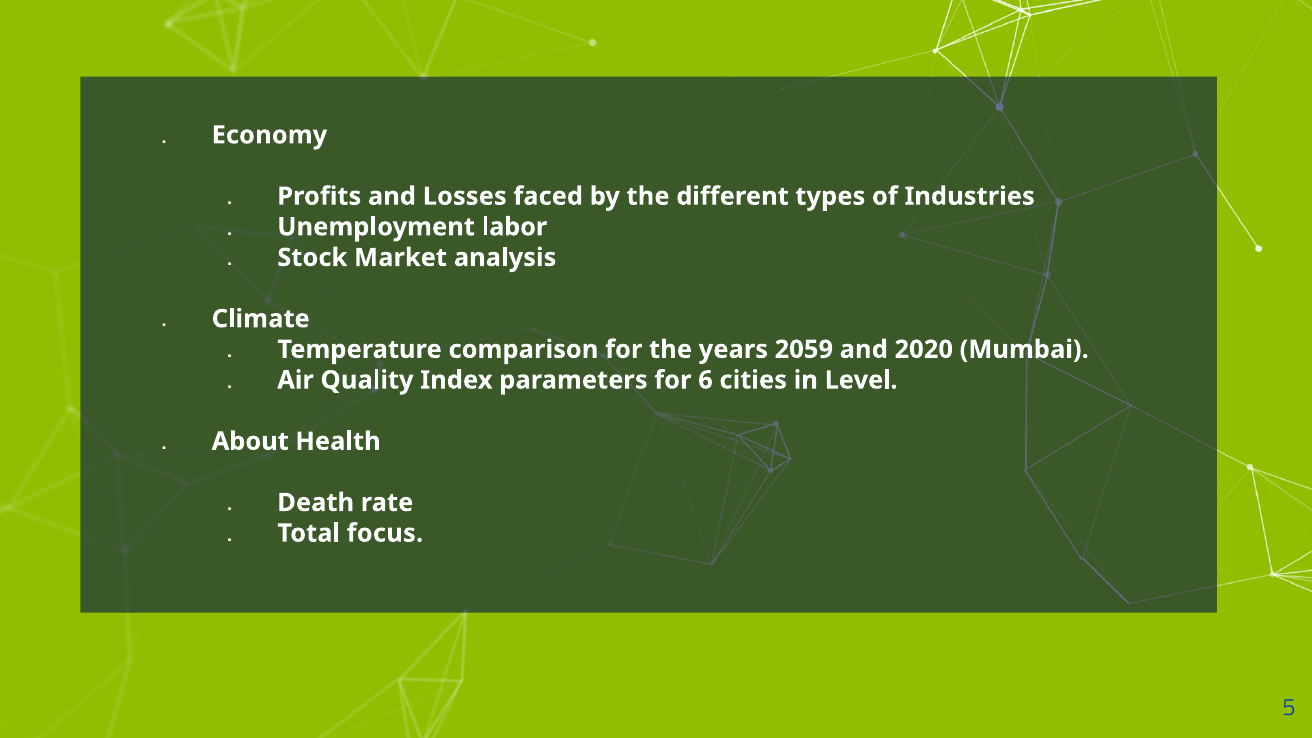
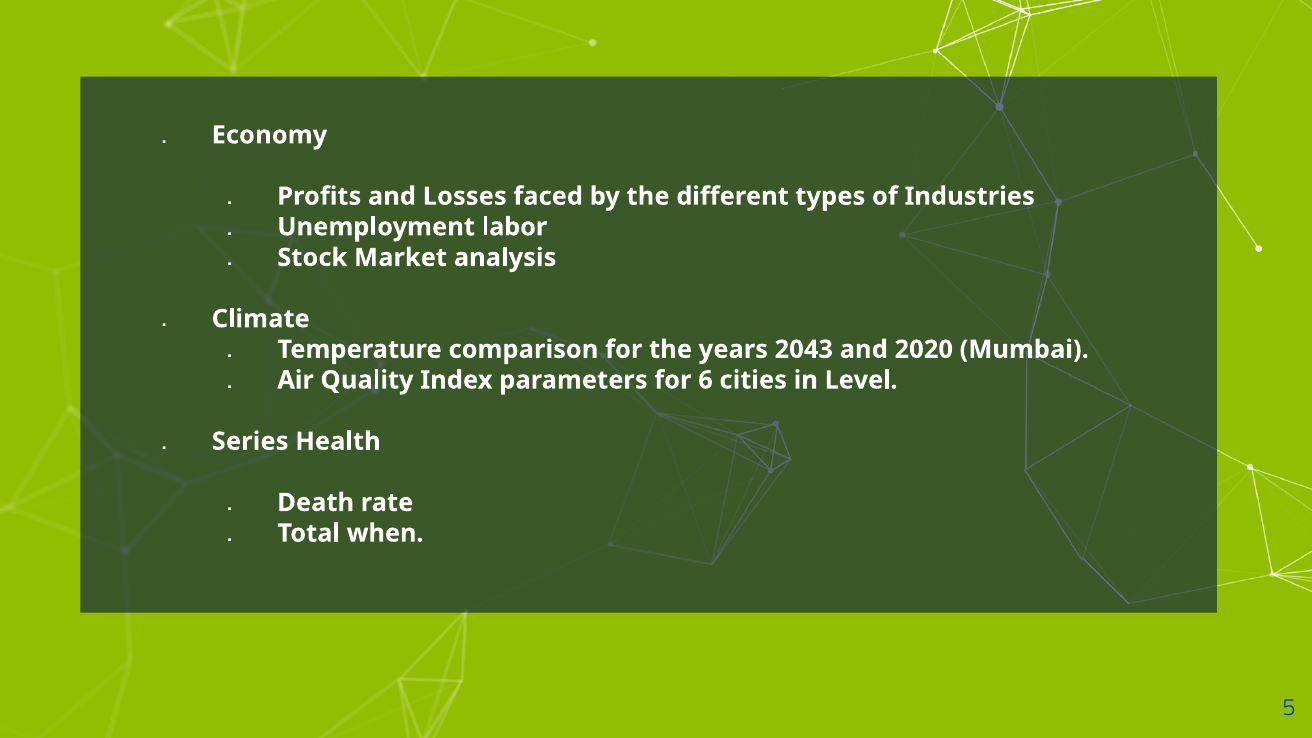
2059: 2059 -> 2043
About: About -> Series
focus: focus -> when
